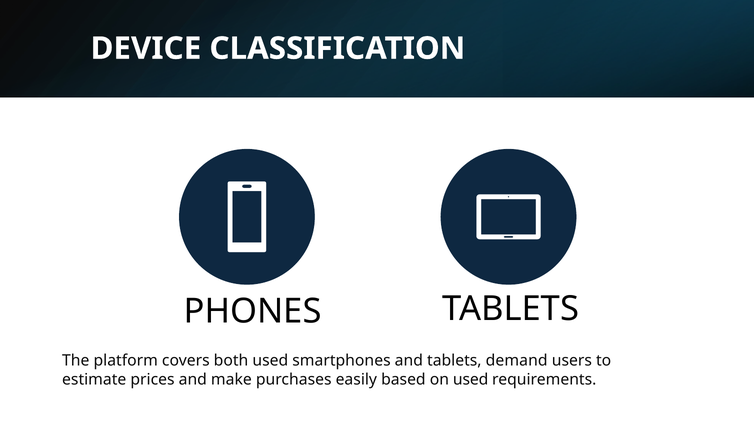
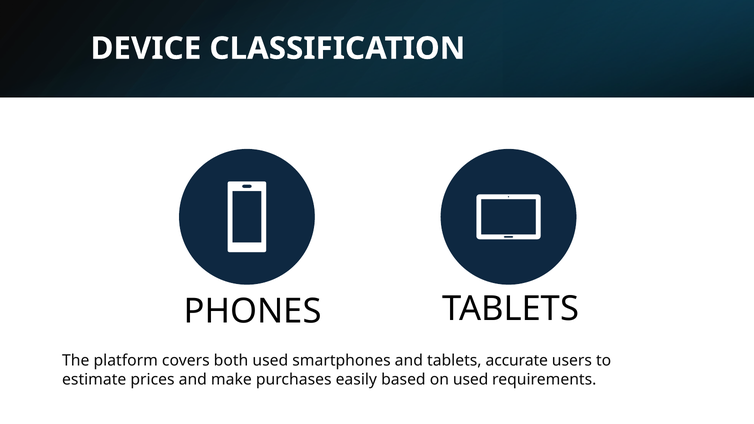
demand: demand -> accurate
